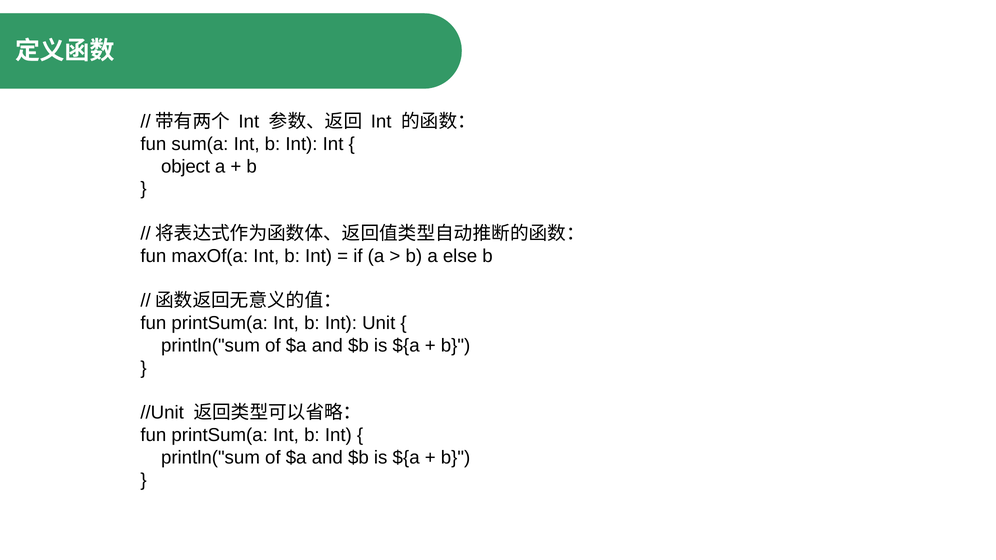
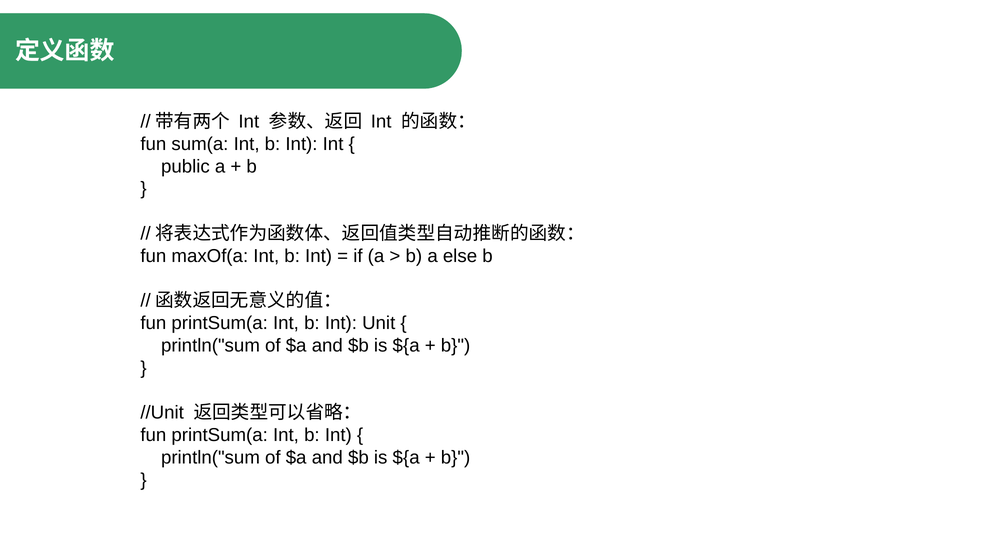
object: object -> public
